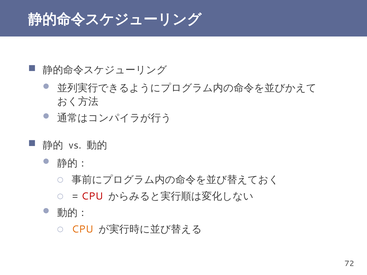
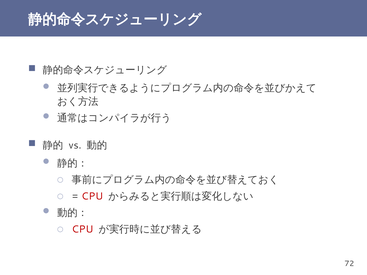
CPU at (82, 229) colour: orange -> red
